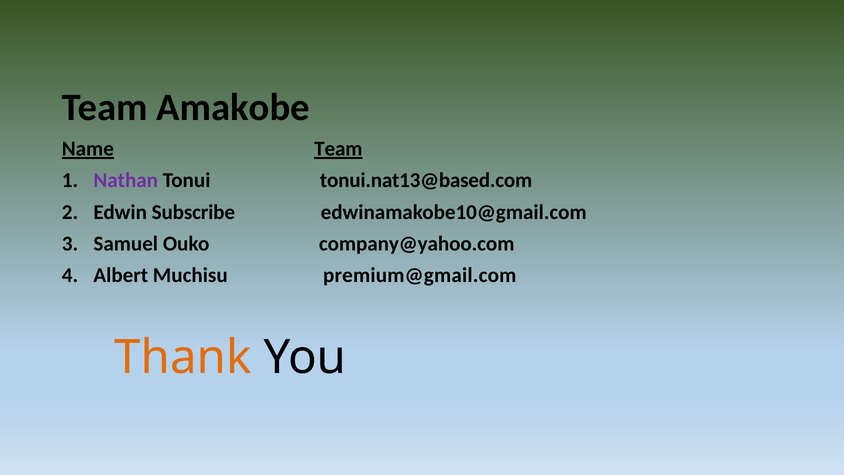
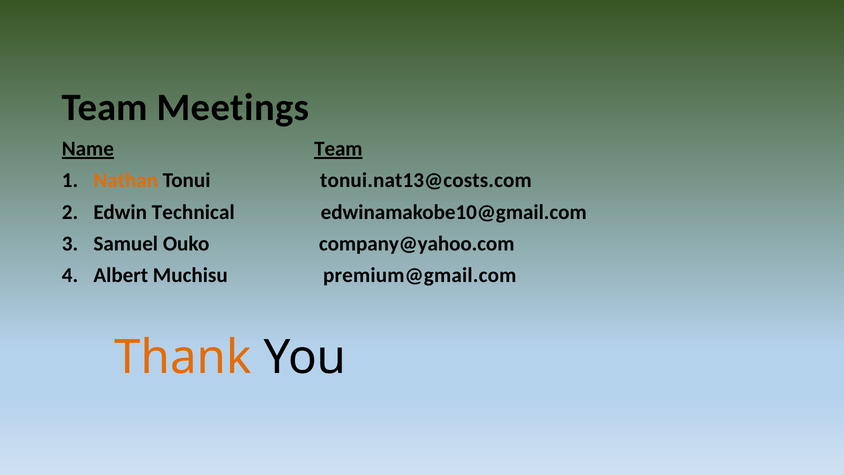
Amakobe: Amakobe -> Meetings
Nathan colour: purple -> orange
tonui.nat13@based.com: tonui.nat13@based.com -> tonui.nat13@costs.com
Subscribe: Subscribe -> Technical
